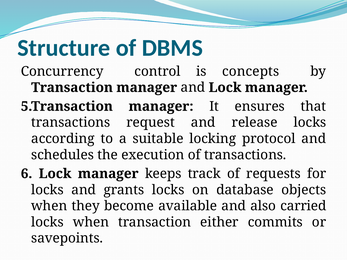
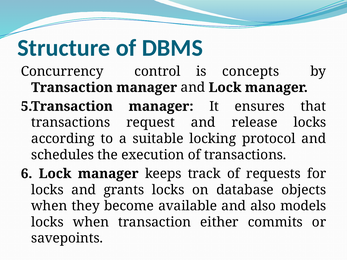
carried: carried -> models
